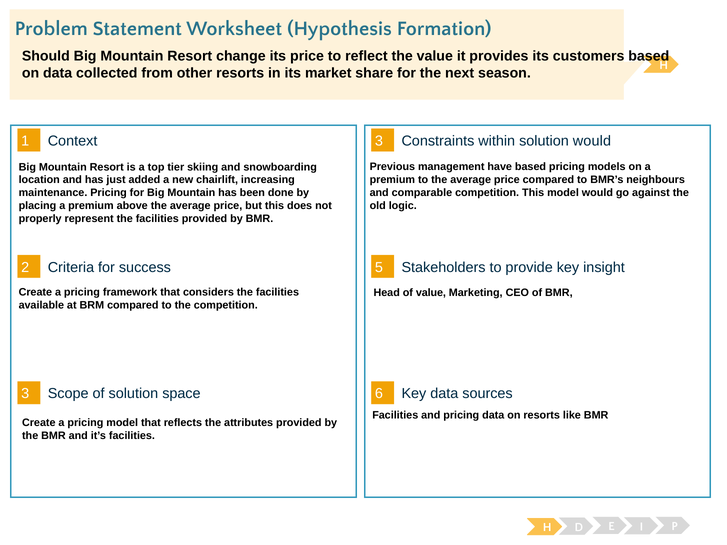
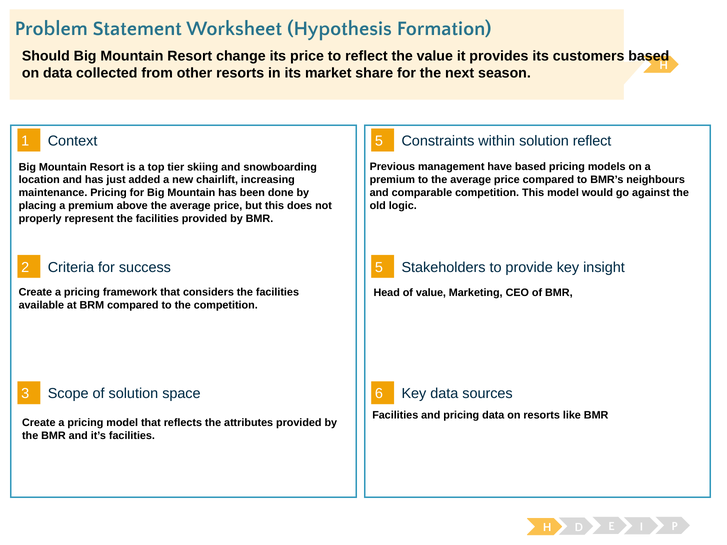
1 3: 3 -> 5
solution would: would -> reflect
